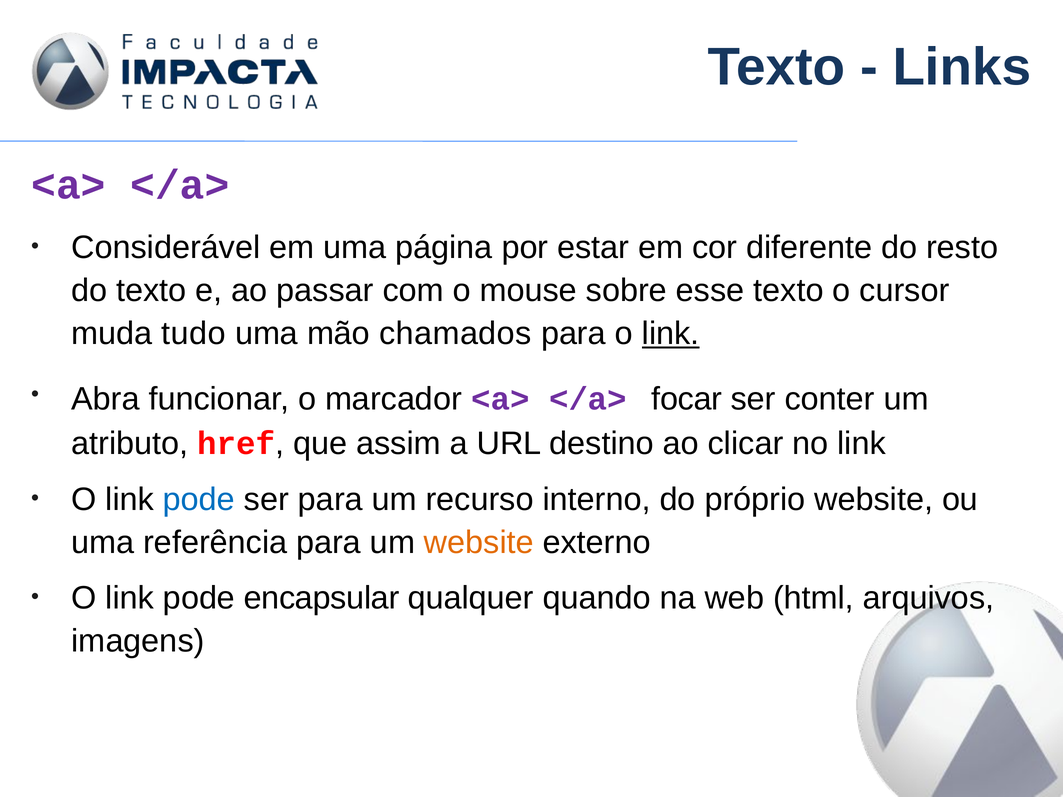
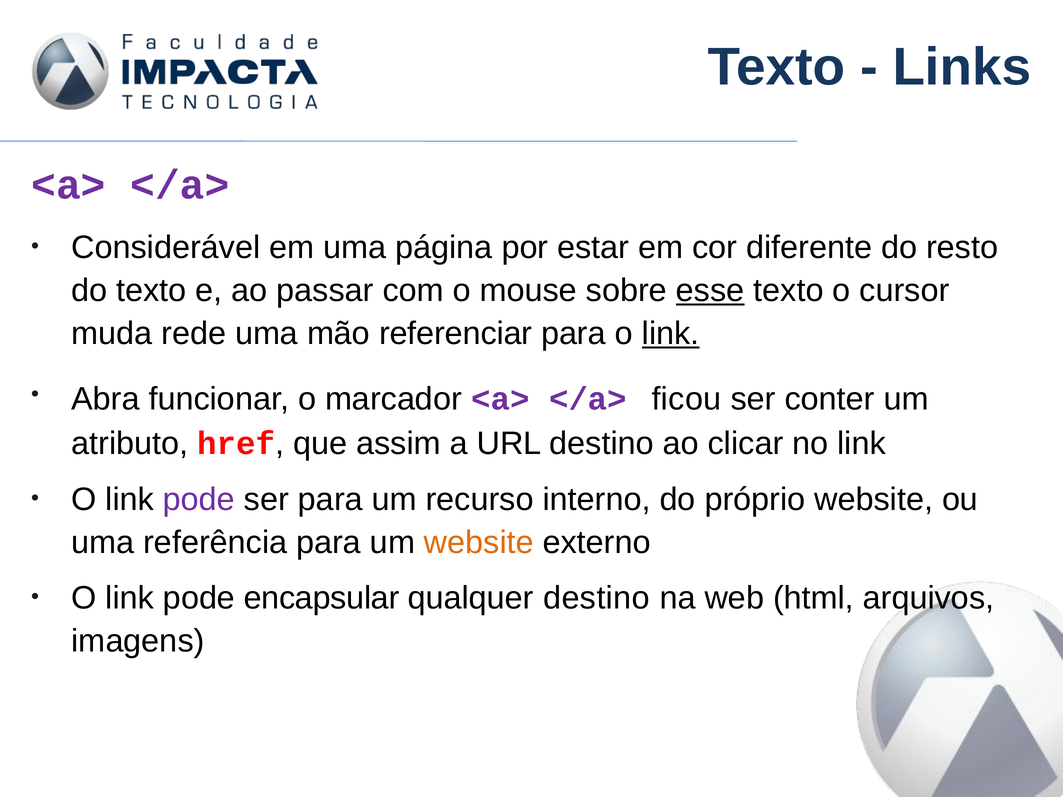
esse underline: none -> present
tudo: tudo -> rede
chamados: chamados -> referenciar
focar: focar -> ficou
pode at (199, 500) colour: blue -> purple
qualquer quando: quando -> destino
